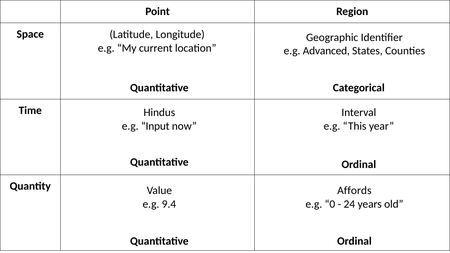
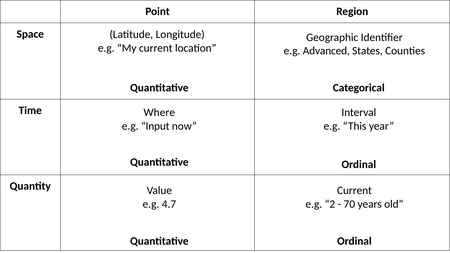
Hindus: Hindus -> Where
Affords at (354, 191): Affords -> Current
9.4: 9.4 -> 4.7
0: 0 -> 2
24: 24 -> 70
